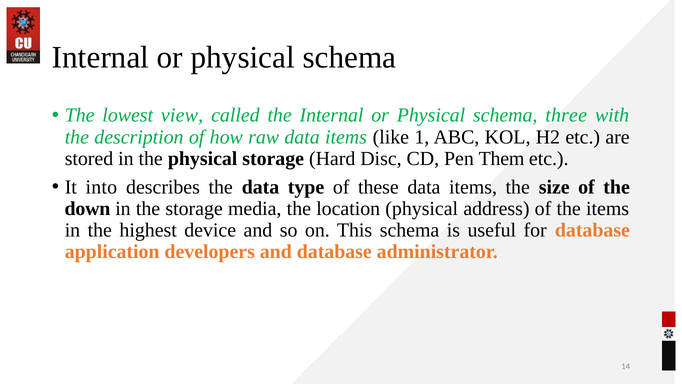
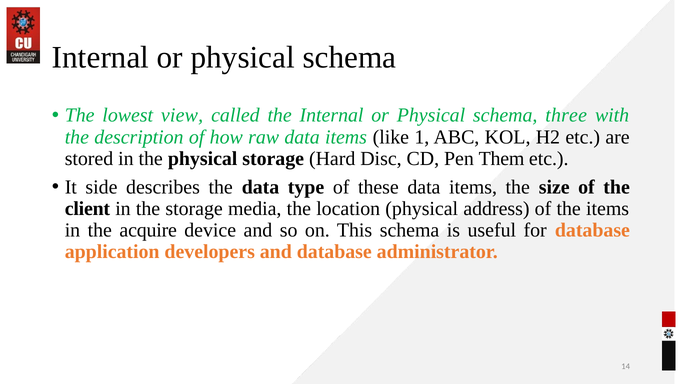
into: into -> side
down: down -> client
highest: highest -> acquire
